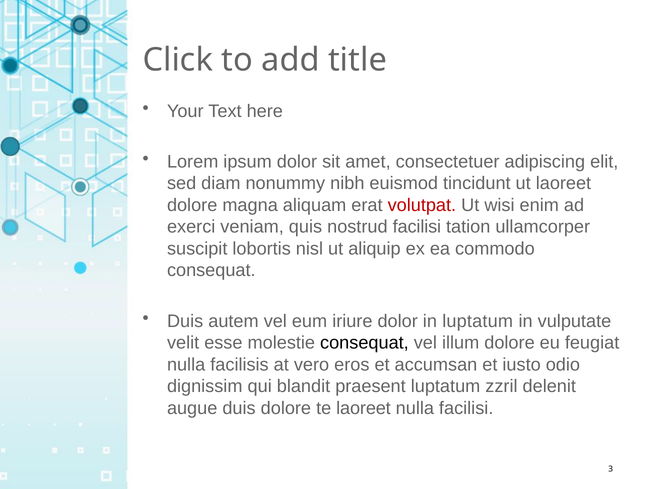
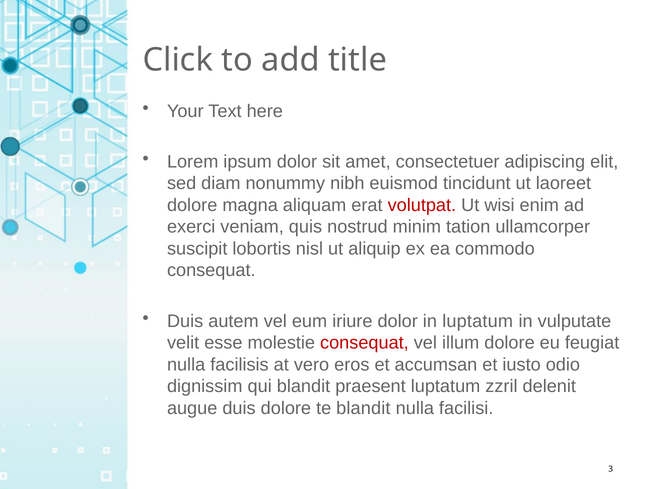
nostrud facilisi: facilisi -> minim
consequat at (364, 343) colour: black -> red
te laoreet: laoreet -> blandit
